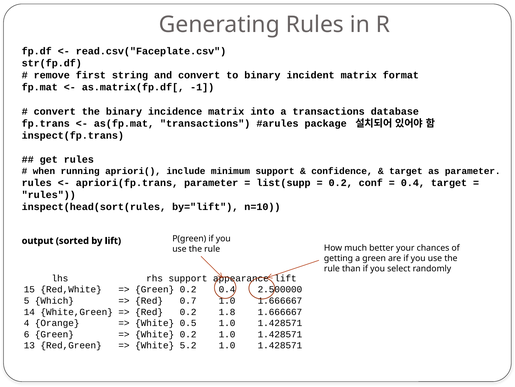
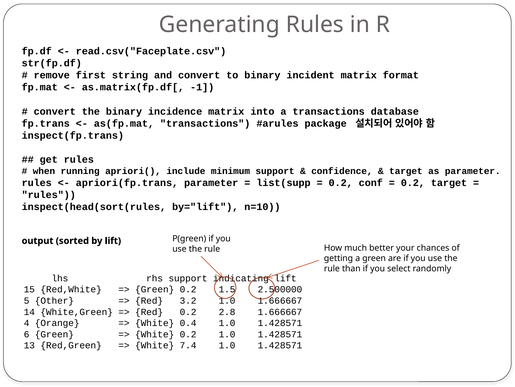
0.4 at (413, 182): 0.4 -> 0.2
appearance: appearance -> indicating
0.2 0.4: 0.4 -> 1.5
Which: Which -> Other
0.7: 0.7 -> 3.2
1.8: 1.8 -> 2.8
0.5: 0.5 -> 0.4
5.2: 5.2 -> 7.4
